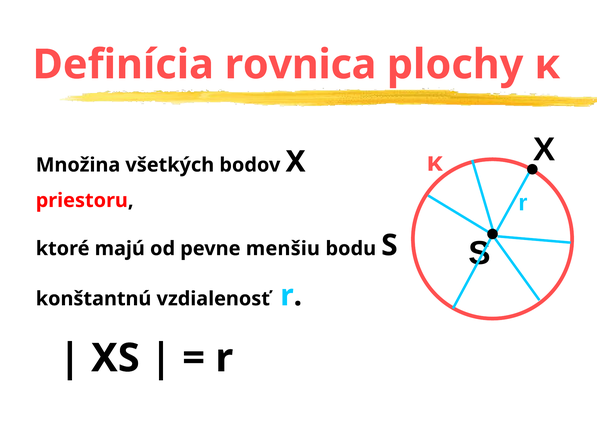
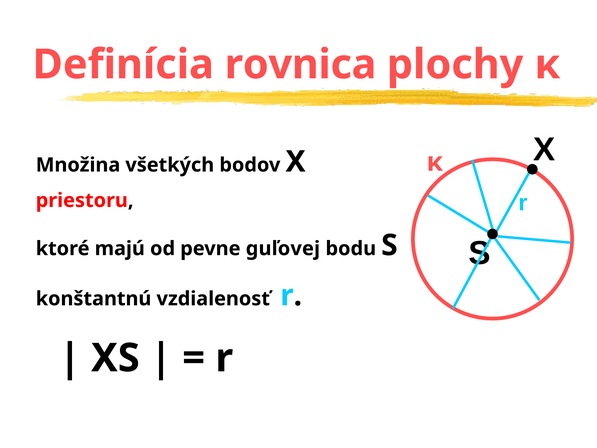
menšiu: menšiu -> guľovej
